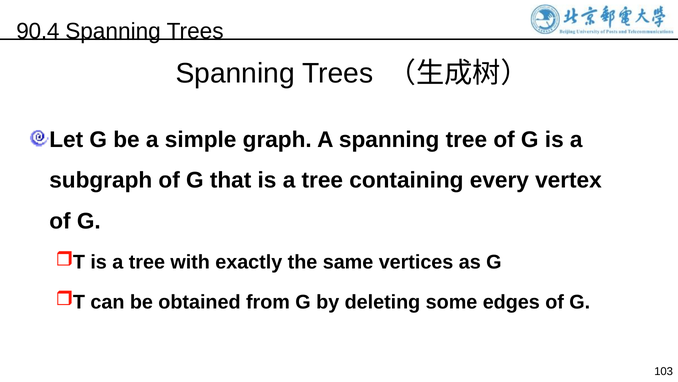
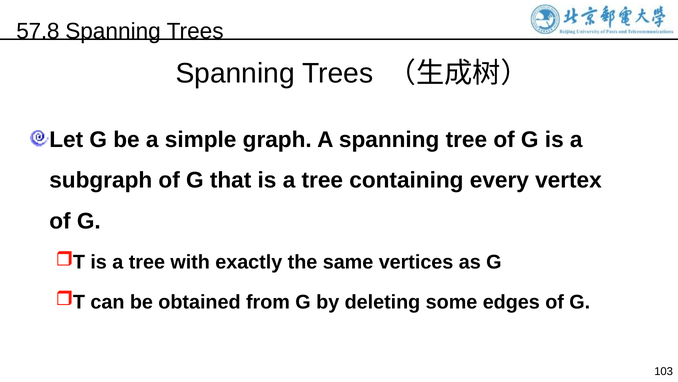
90.4: 90.4 -> 57.8
